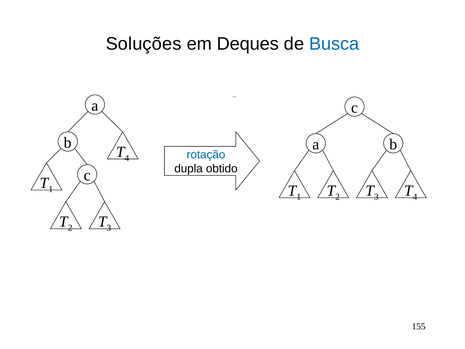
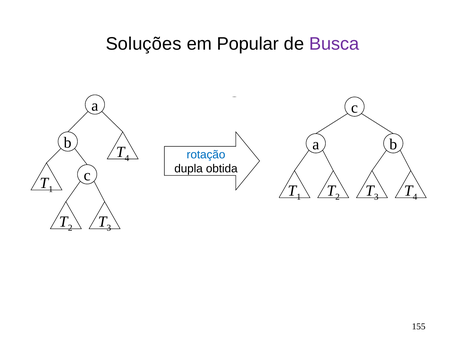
Deques: Deques -> Popular
Busca colour: blue -> purple
obtido: obtido -> obtida
